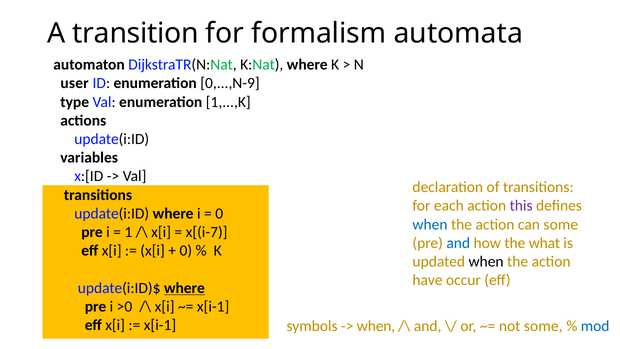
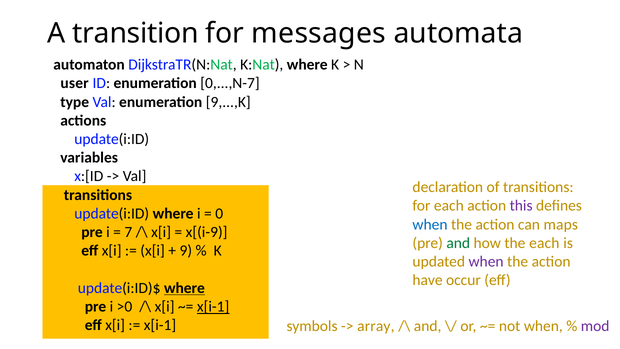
formalism: formalism -> messages
0,...,N-9: 0,...,N-9 -> 0,...,N-7
1,...,K: 1,...,K -> 9,...,K
can some: some -> maps
1: 1 -> 7
x[(i-7: x[(i-7 -> x[(i-9
and at (458, 243) colour: blue -> green
the what: what -> each
0 at (186, 251): 0 -> 9
when at (486, 261) colour: black -> purple
x[i-1 at (213, 306) underline: none -> present
when at (376, 326): when -> array
not some: some -> when
mod colour: blue -> purple
